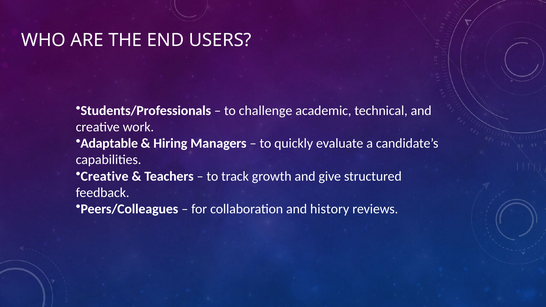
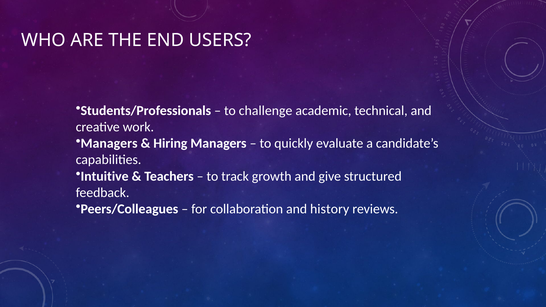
Adaptable at (109, 143): Adaptable -> Managers
Creative at (105, 176): Creative -> Intuitive
